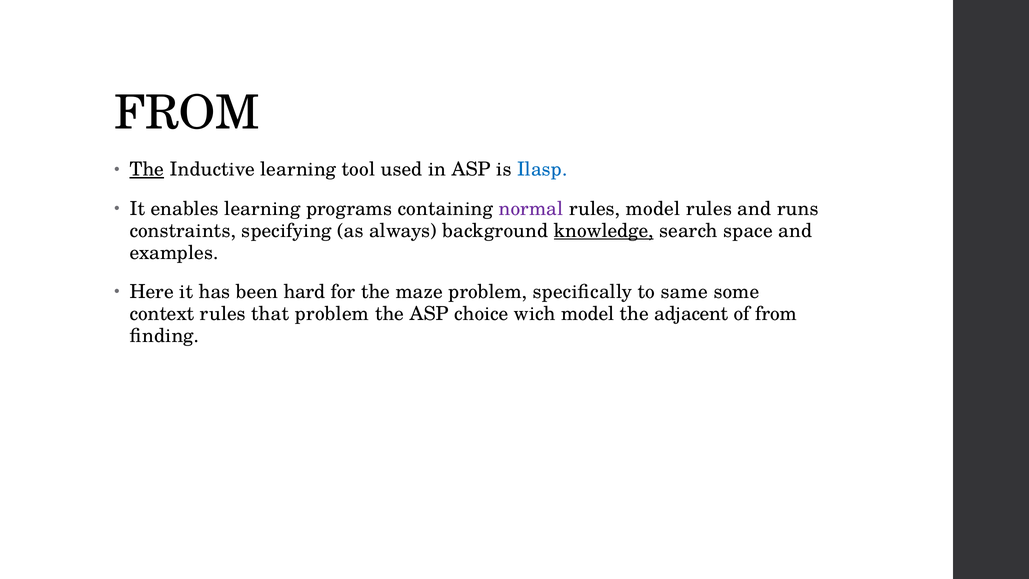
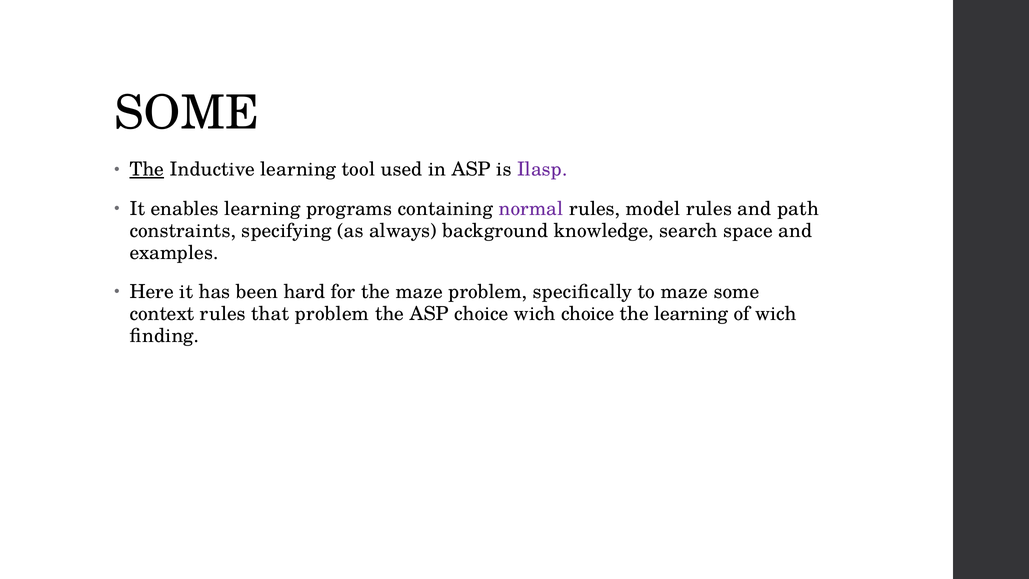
FROM at (187, 113): FROM -> SOME
Ilasp colour: blue -> purple
runs: runs -> path
knowledge underline: present -> none
to same: same -> maze
wich model: model -> choice
the adjacent: adjacent -> learning
of from: from -> wich
